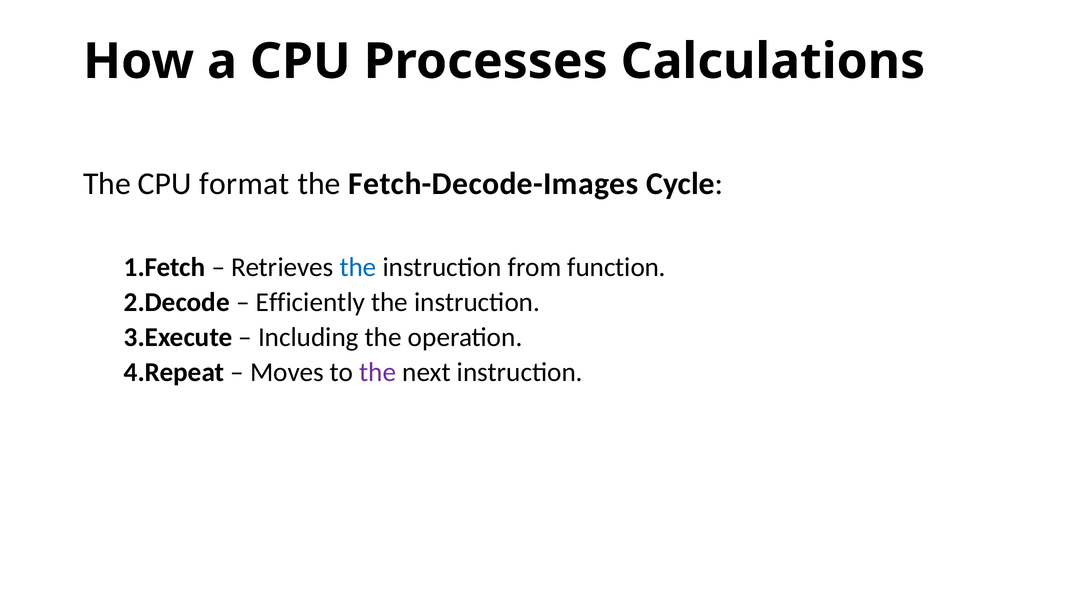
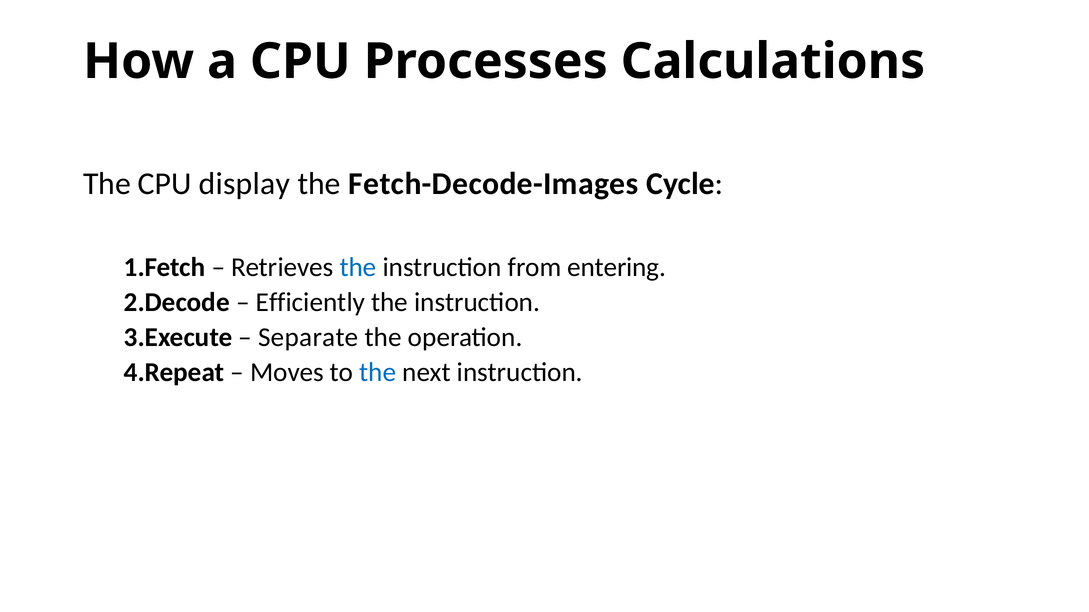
format: format -> display
function: function -> entering
Including: Including -> Separate
the at (378, 372) colour: purple -> blue
